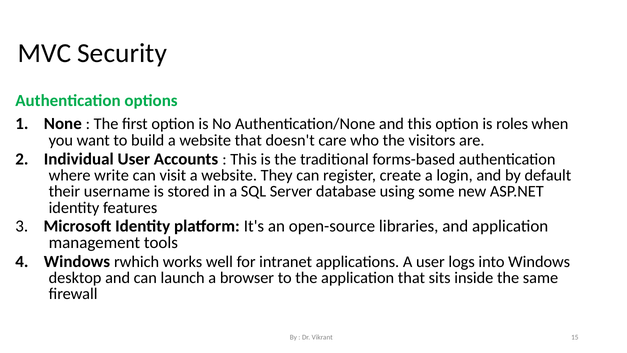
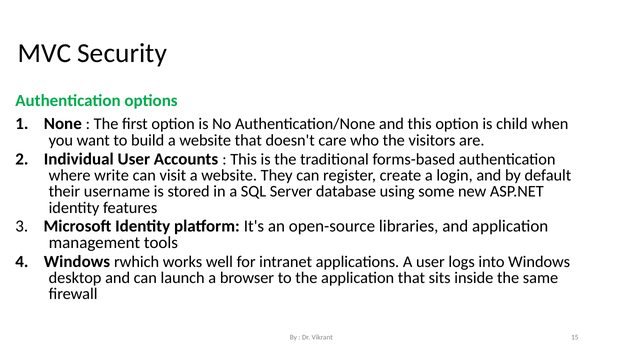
roles: roles -> child
